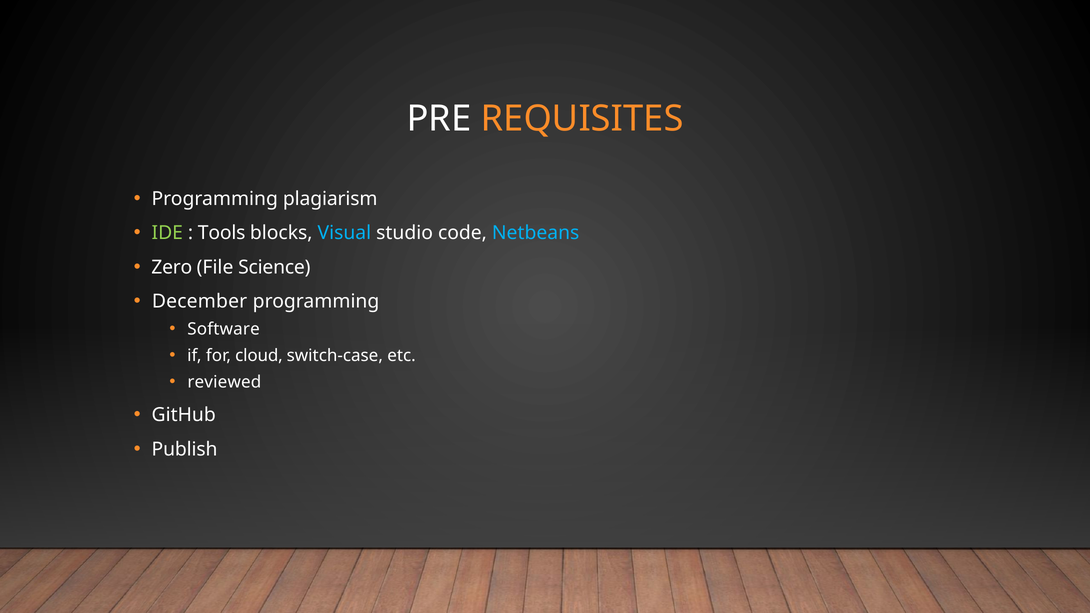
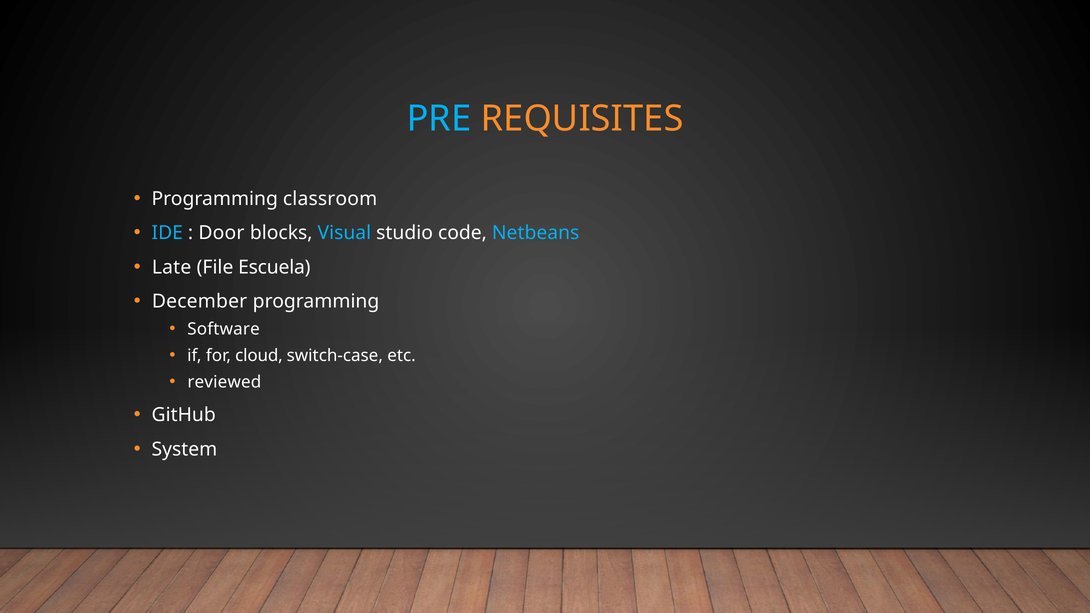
PRE colour: white -> light blue
plagiarism: plagiarism -> classroom
IDE colour: light green -> light blue
Tools: Tools -> Door
Zero: Zero -> Late
Science: Science -> Escuela
Publish: Publish -> System
